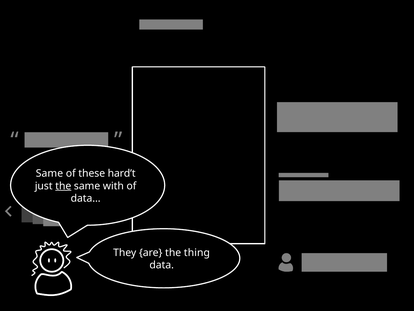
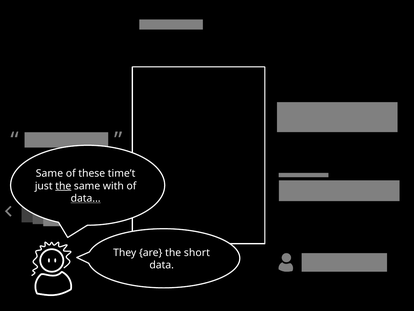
hard’t: hard’t -> time’t
data… underline: none -> present
thing: thing -> short
